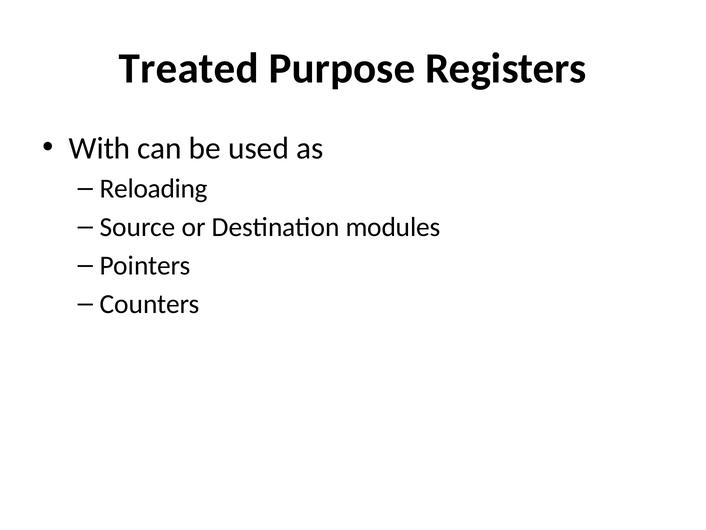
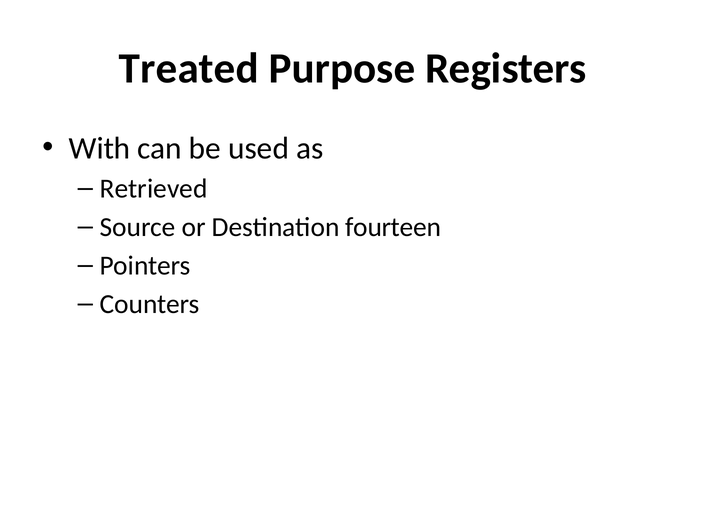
Reloading: Reloading -> Retrieved
modules: modules -> fourteen
